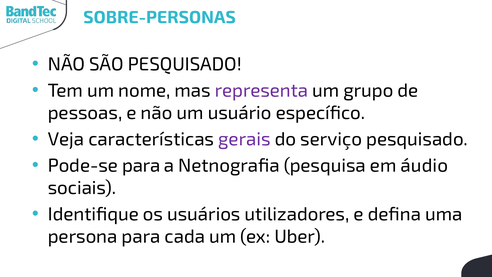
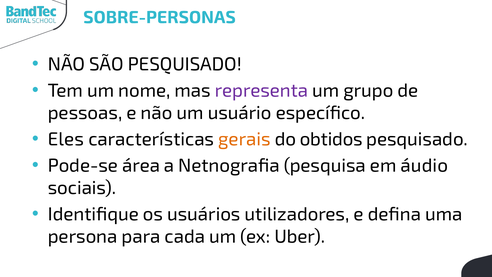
Veja: Veja -> Eles
gerais colour: purple -> orange
serviço: serviço -> obtidos
Pode-se para: para -> área
